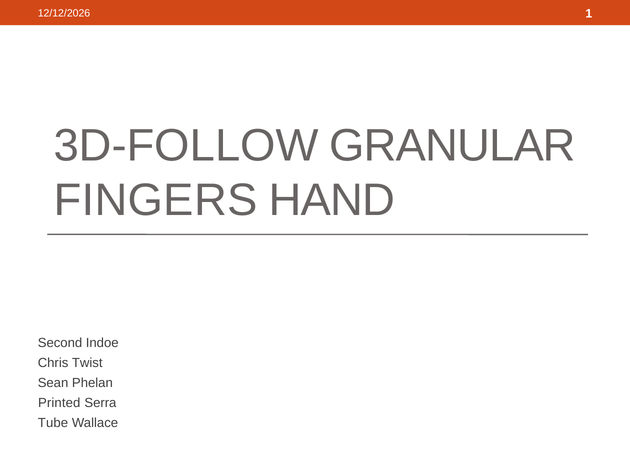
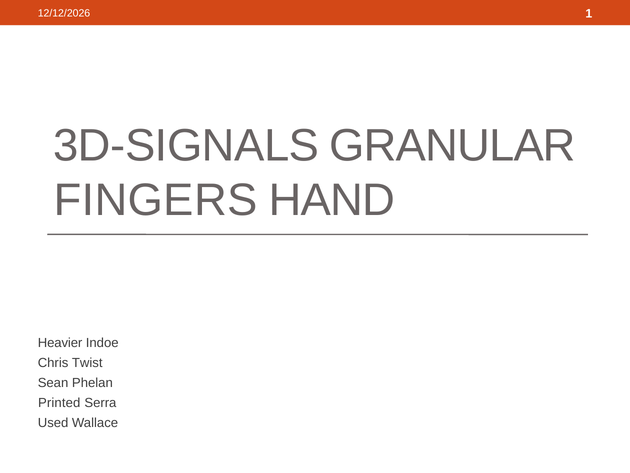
3D-FOLLOW: 3D-FOLLOW -> 3D-SIGNALS
Second: Second -> Heavier
Tube: Tube -> Used
